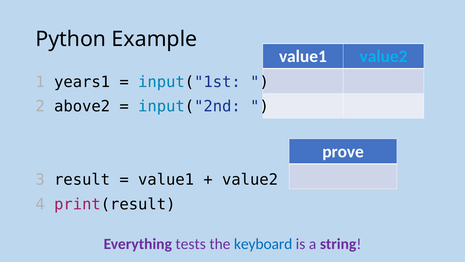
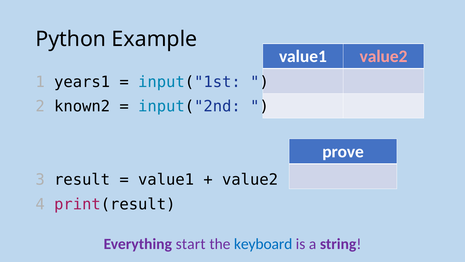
value2 at (384, 56) colour: light blue -> pink
above2: above2 -> known2
tests: tests -> start
